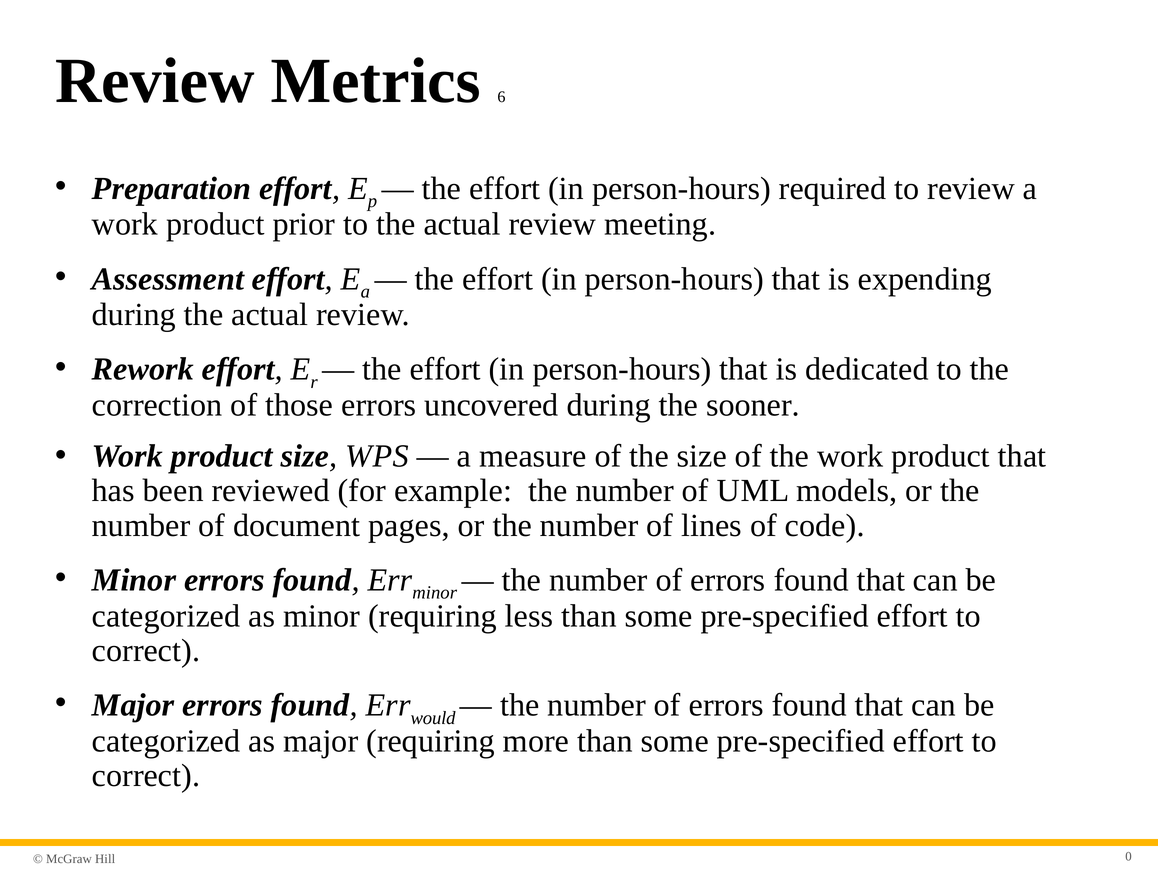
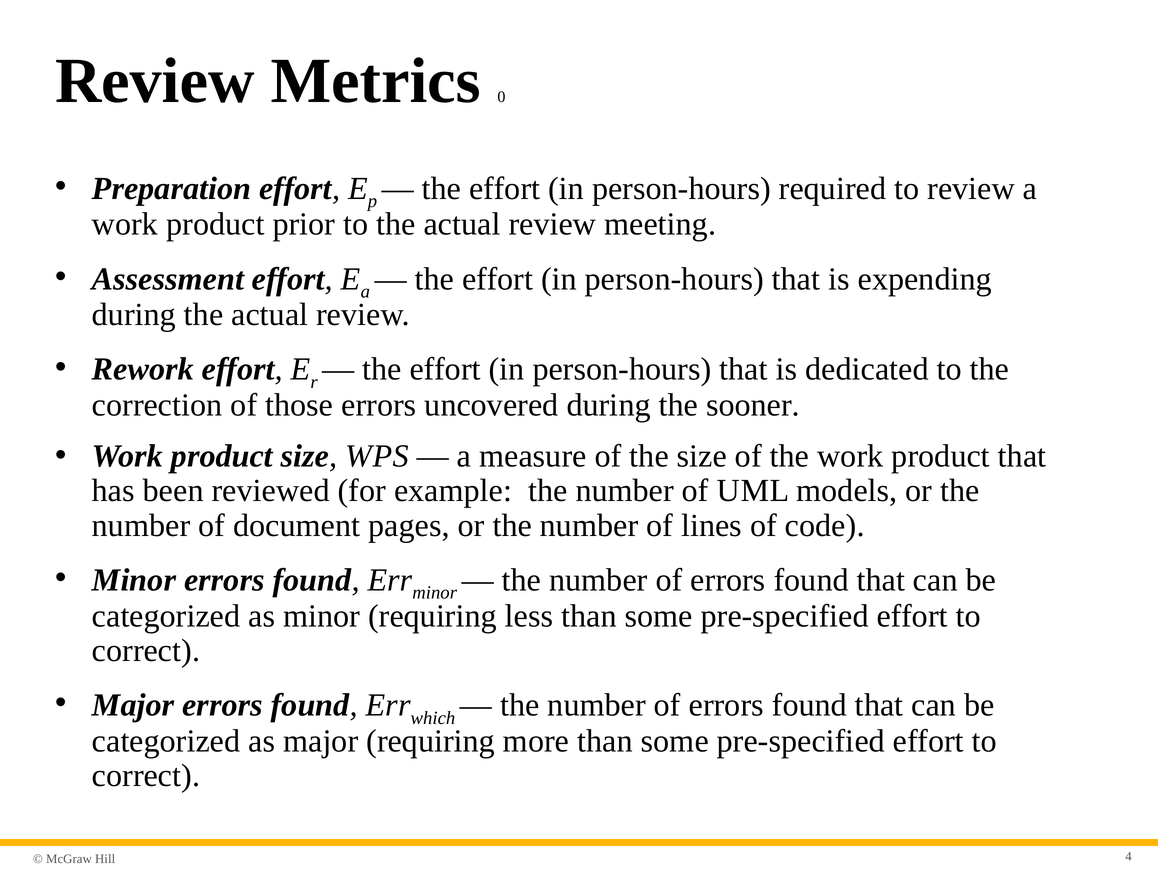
6: 6 -> 0
would: would -> which
0: 0 -> 4
